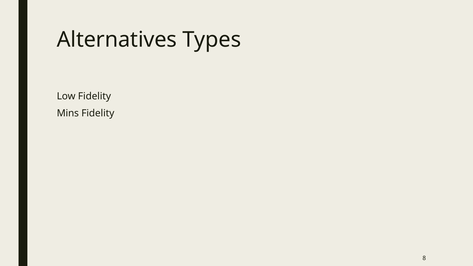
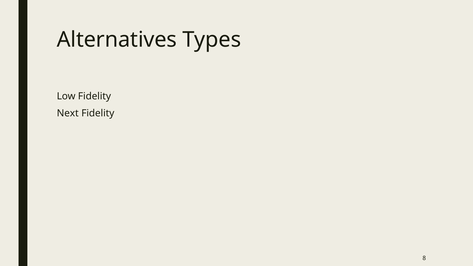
Mins: Mins -> Next
